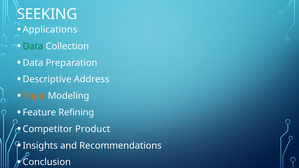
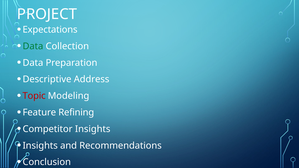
SEEKING: SEEKING -> PROJECT
Applications: Applications -> Expectations
Topic colour: orange -> red
Competitor Product: Product -> Insights
